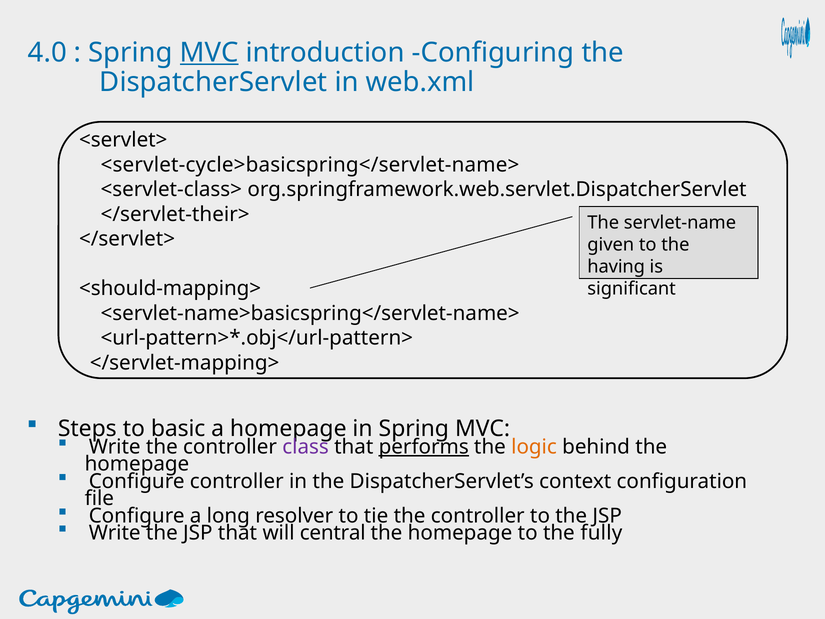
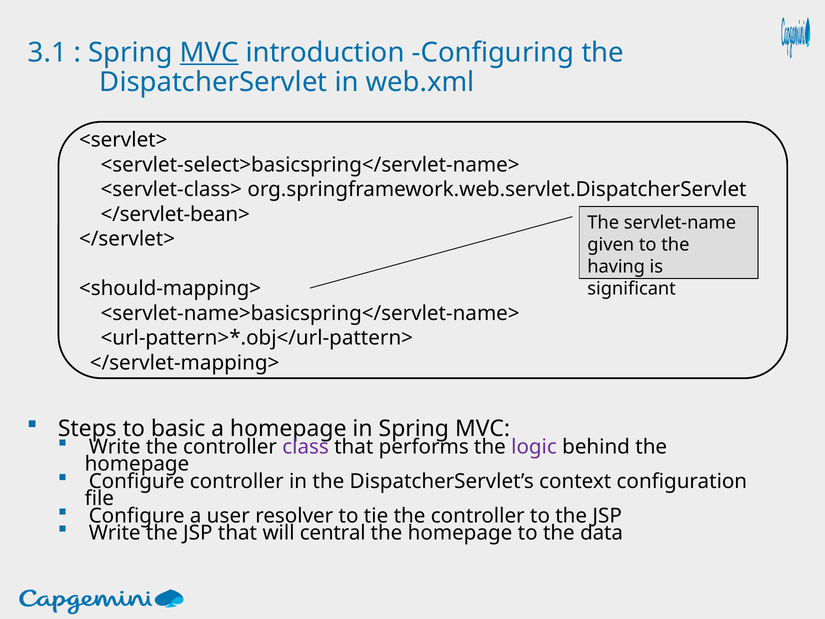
4.0: 4.0 -> 3.1
<servlet-cycle>basicspring</servlet-name>: <servlet-cycle>basicspring</servlet-name> -> <servlet-select>basicspring</servlet-name>
</servlet-their>: </servlet-their> -> </servlet-bean>
performs underline: present -> none
logic colour: orange -> purple
long: long -> user
fully: fully -> data
